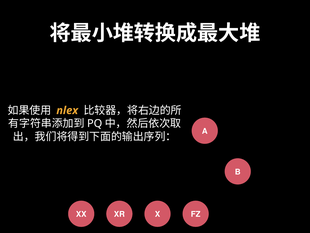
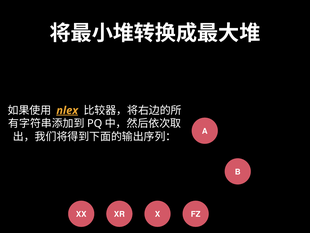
nlex underline: none -> present
